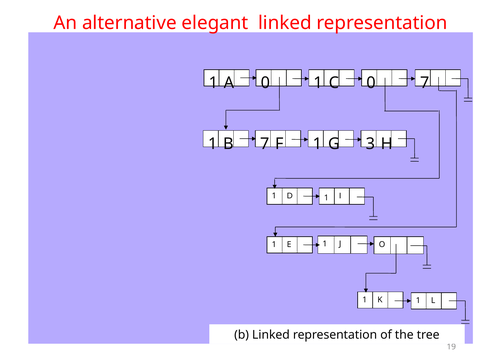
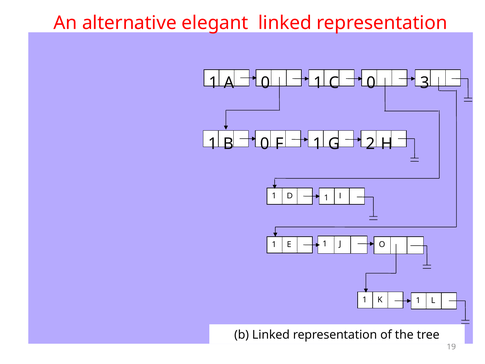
0 7: 7 -> 3
B 7: 7 -> 0
3: 3 -> 2
